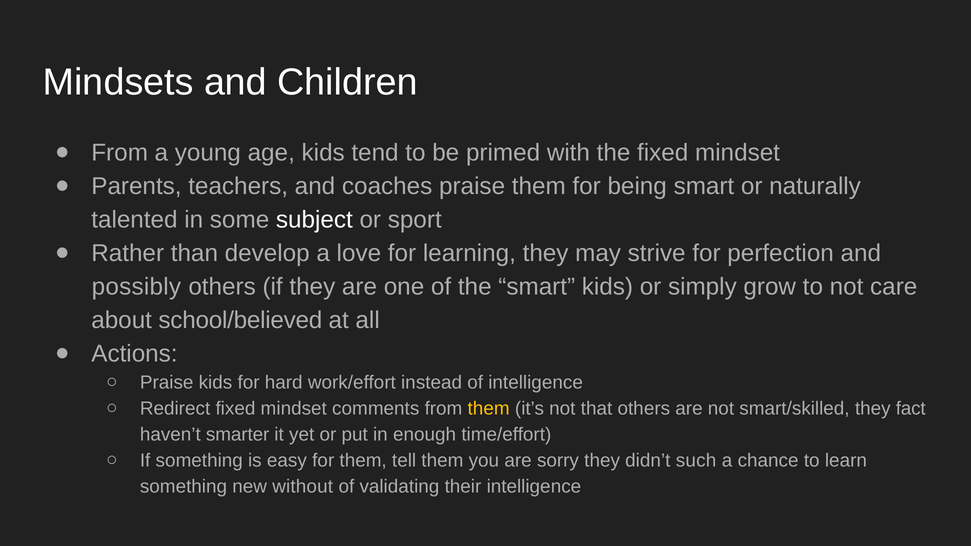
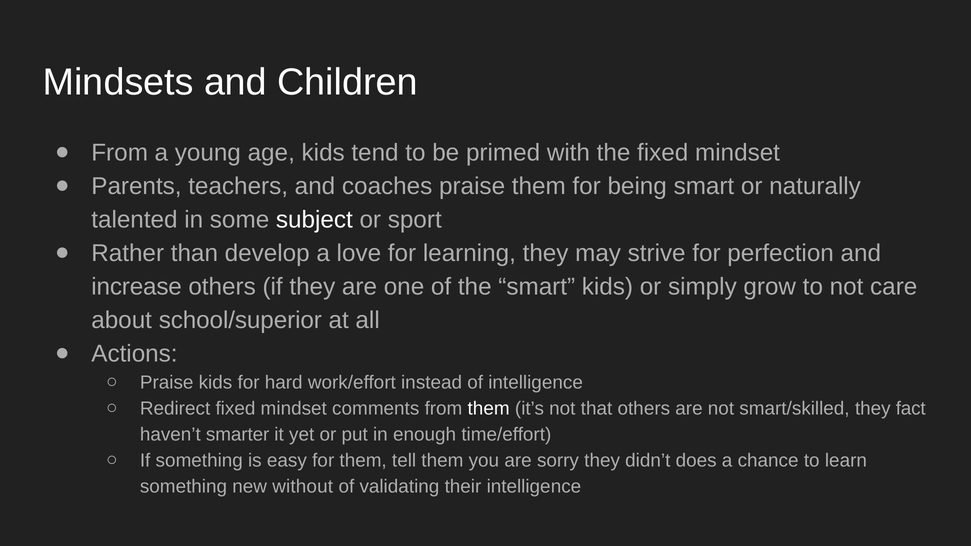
possibly: possibly -> increase
school/believed: school/believed -> school/superior
them at (489, 409) colour: yellow -> white
such: such -> does
